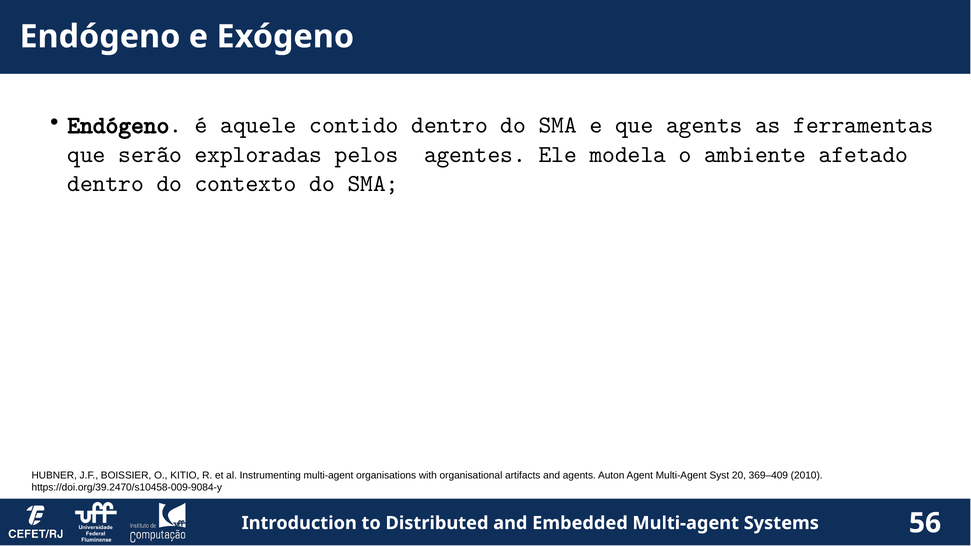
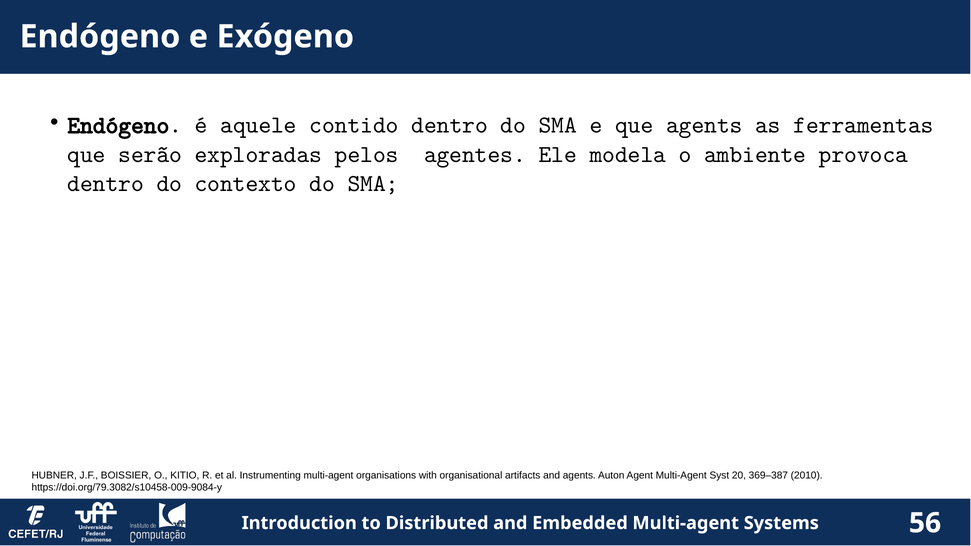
afetado: afetado -> provoca
369–409: 369–409 -> 369–387
https://doi.org/39.2470/s10458-009-9084-y: https://doi.org/39.2470/s10458-009-9084-y -> https://doi.org/79.3082/s10458-009-9084-y
